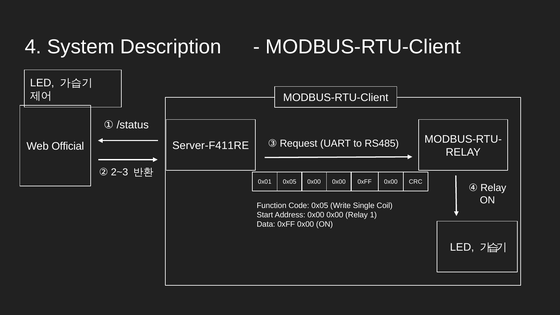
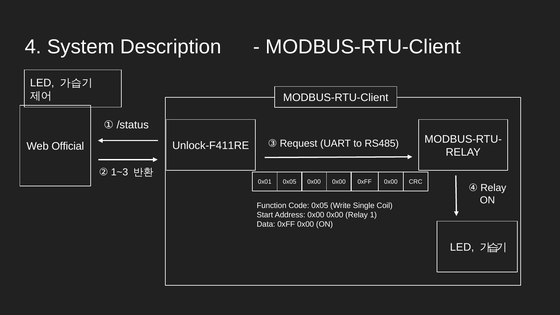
Server-F411RE: Server-F411RE -> Unlock-F411RE
2~3: 2~3 -> 1~3
